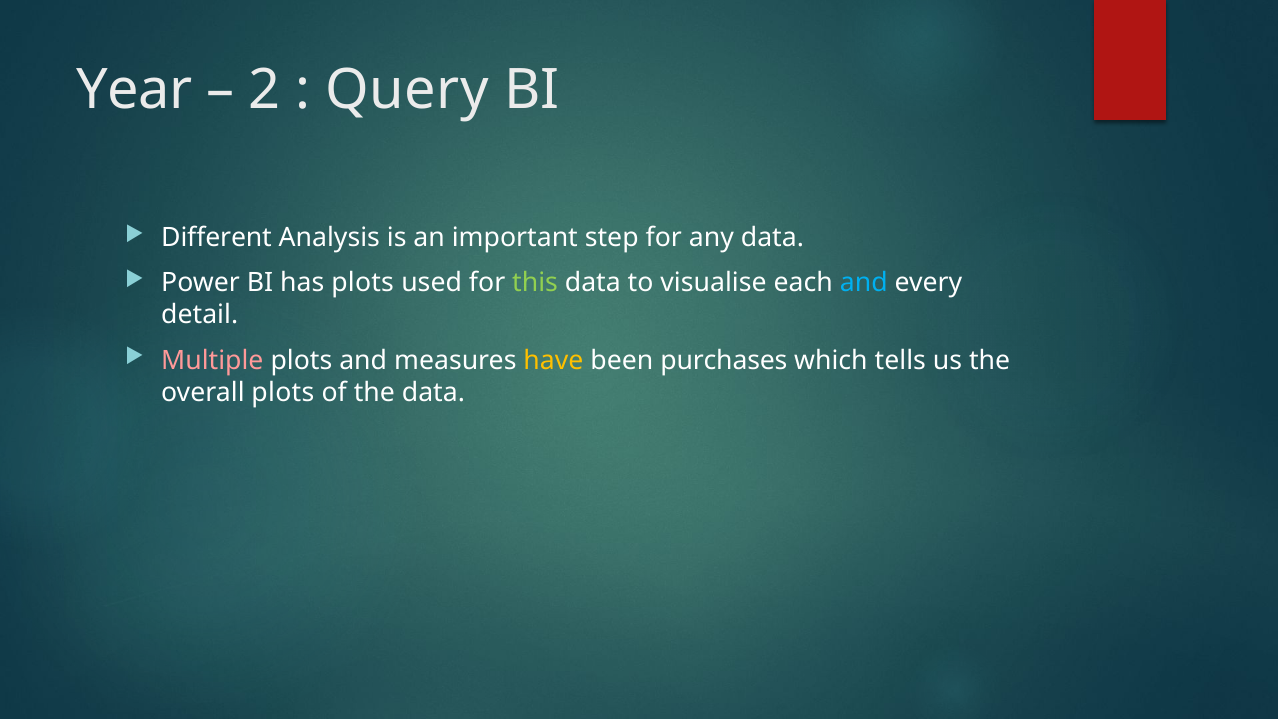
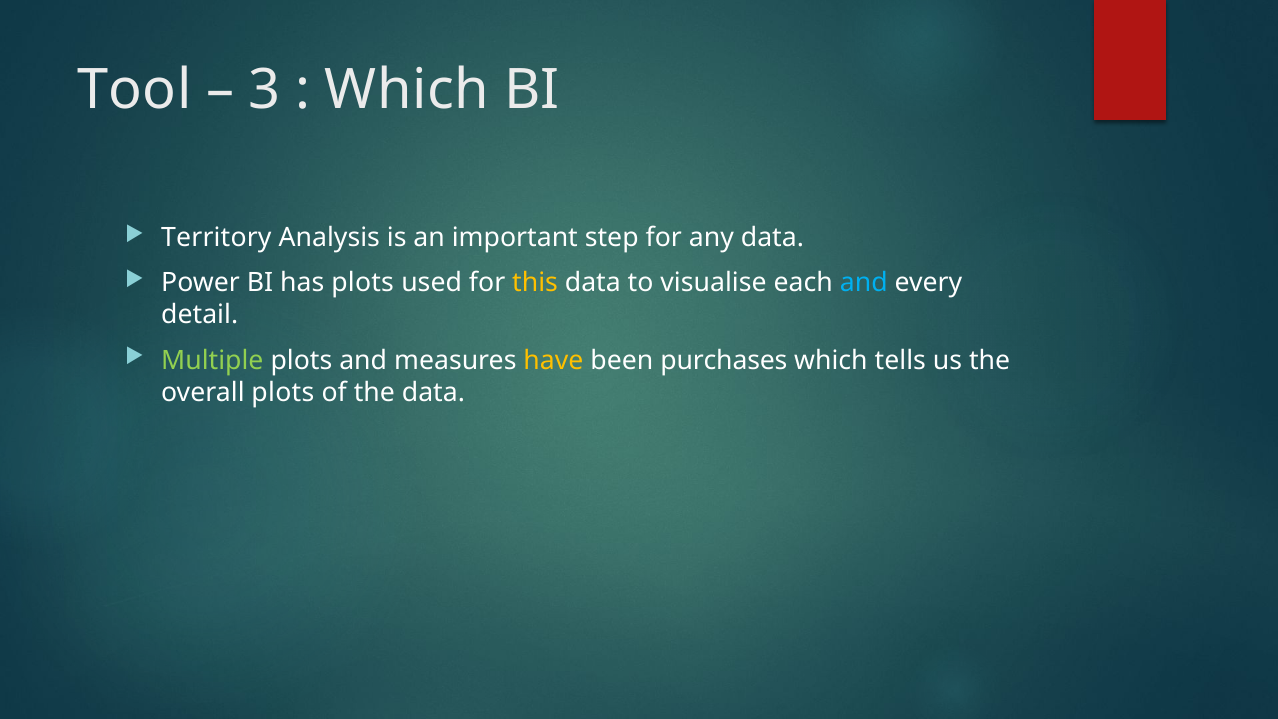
Year: Year -> Tool
2: 2 -> 3
Query at (407, 90): Query -> Which
Different: Different -> Territory
this colour: light green -> yellow
Multiple colour: pink -> light green
